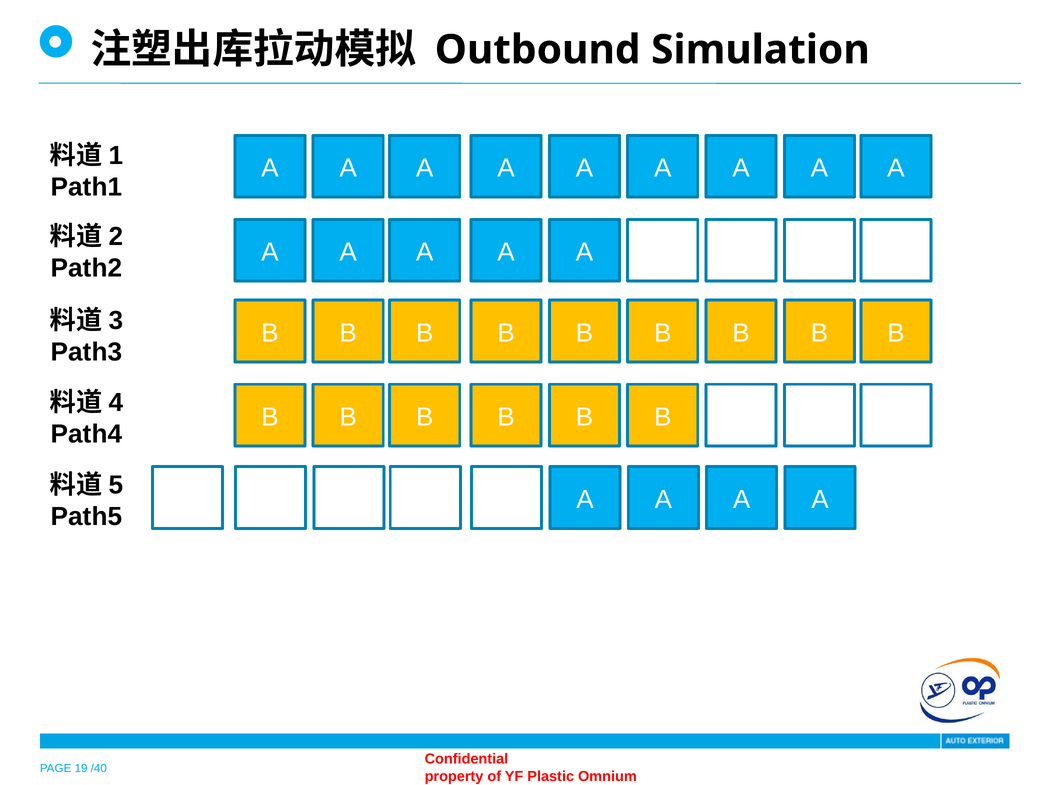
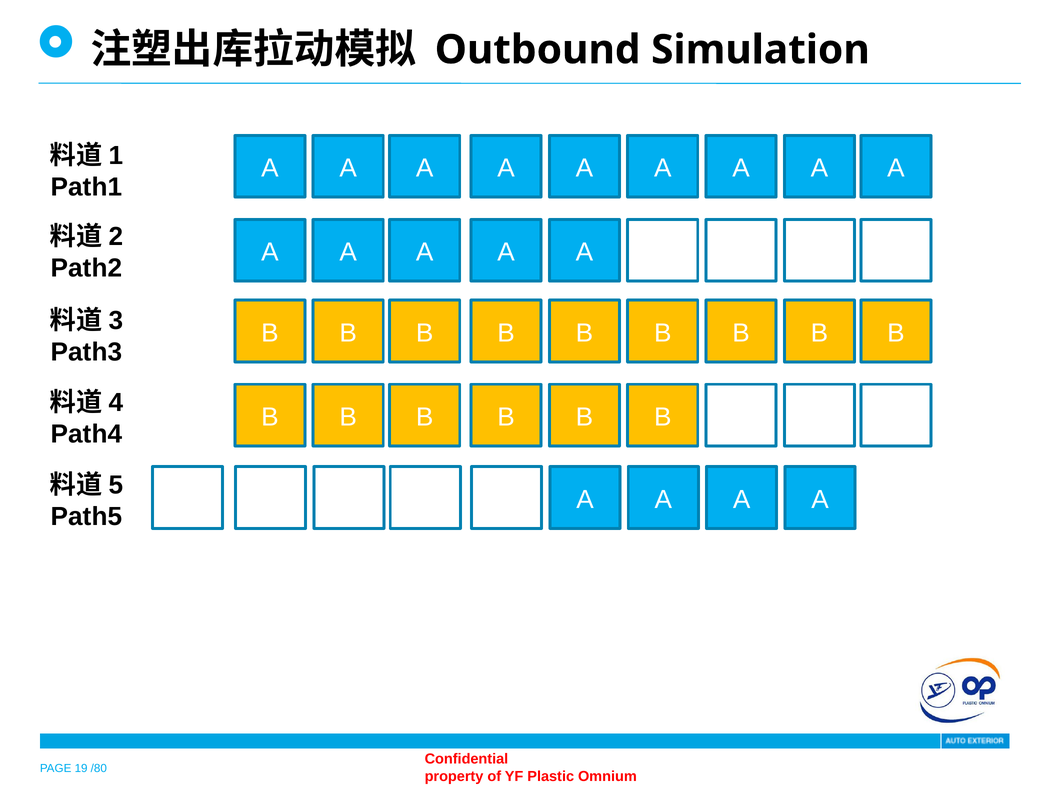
/40: /40 -> /80
